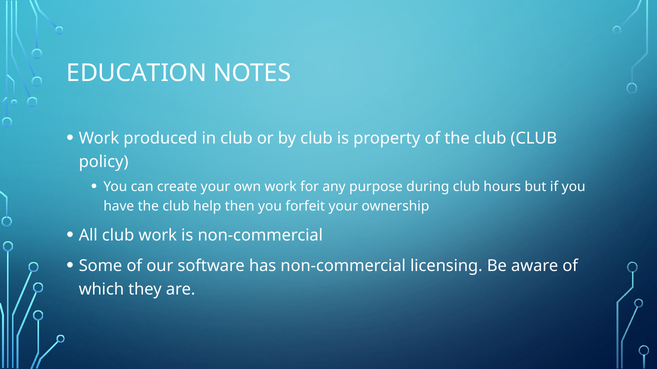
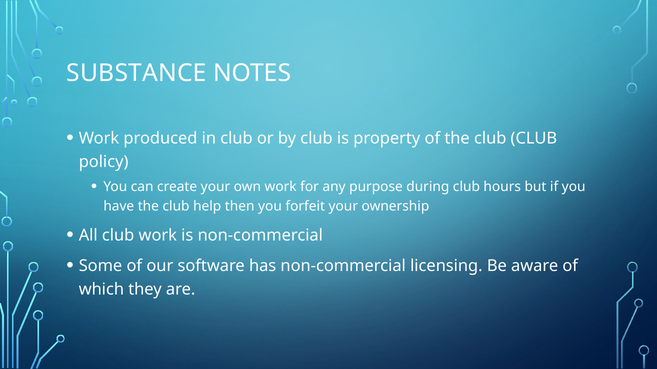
EDUCATION: EDUCATION -> SUBSTANCE
